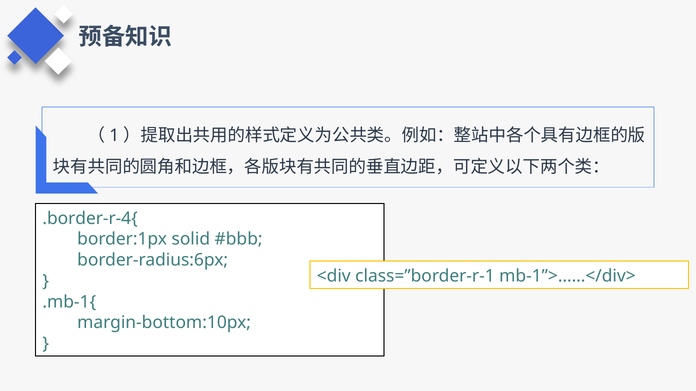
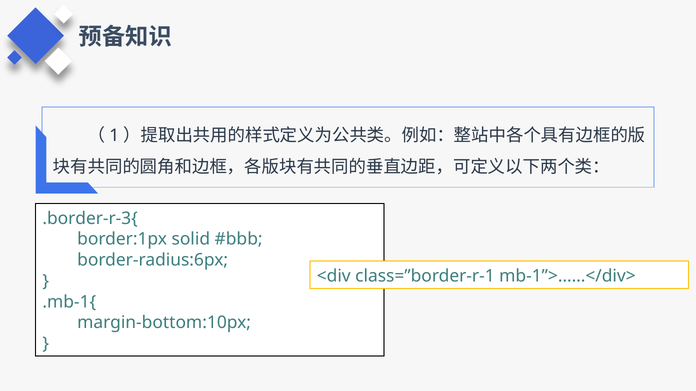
.border-r-4{: .border-r-4{ -> .border-r-3{
